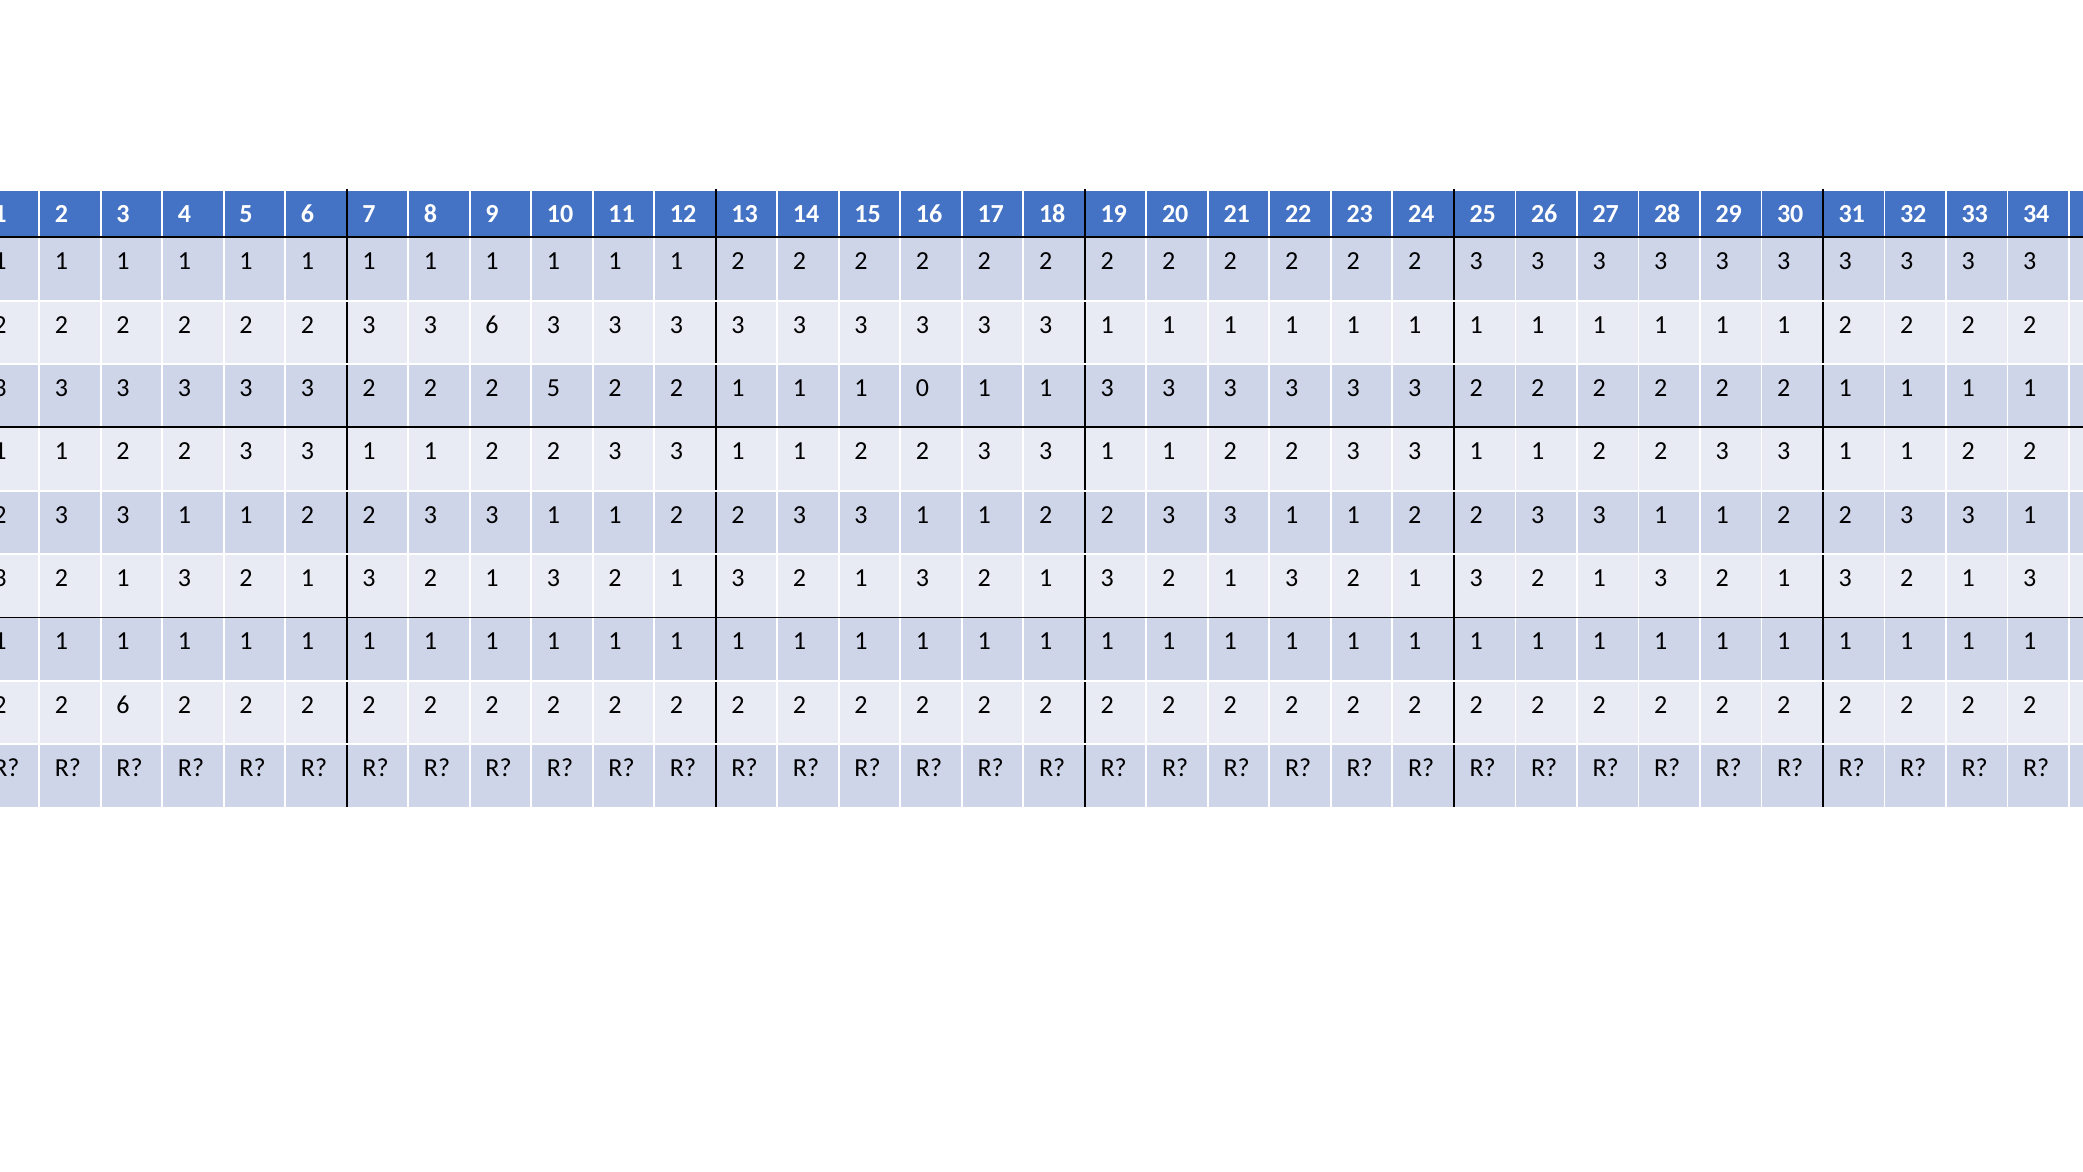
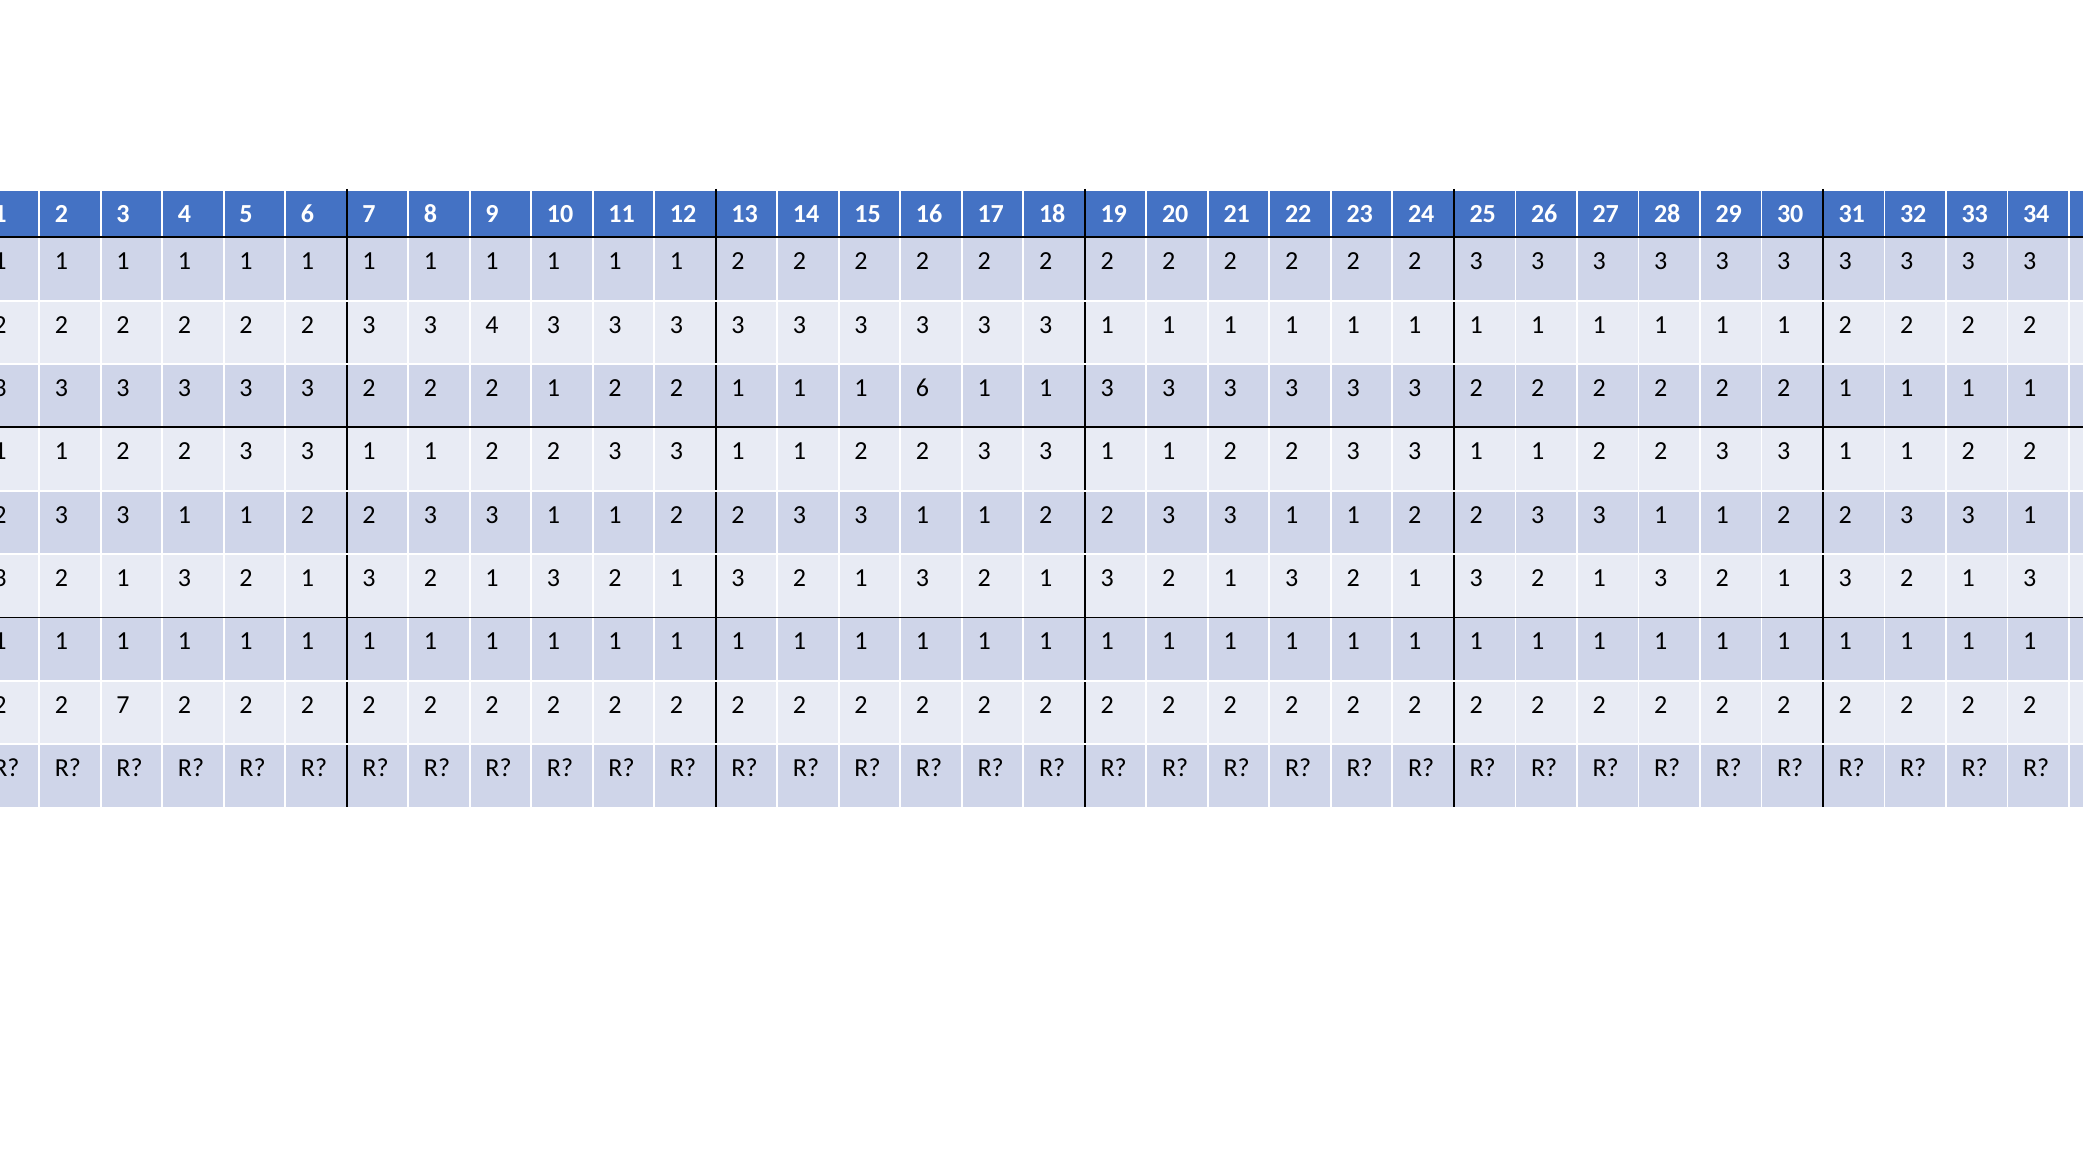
3 3 6: 6 -> 4
5 at (554, 388): 5 -> 1
1 0: 0 -> 6
2 6: 6 -> 7
